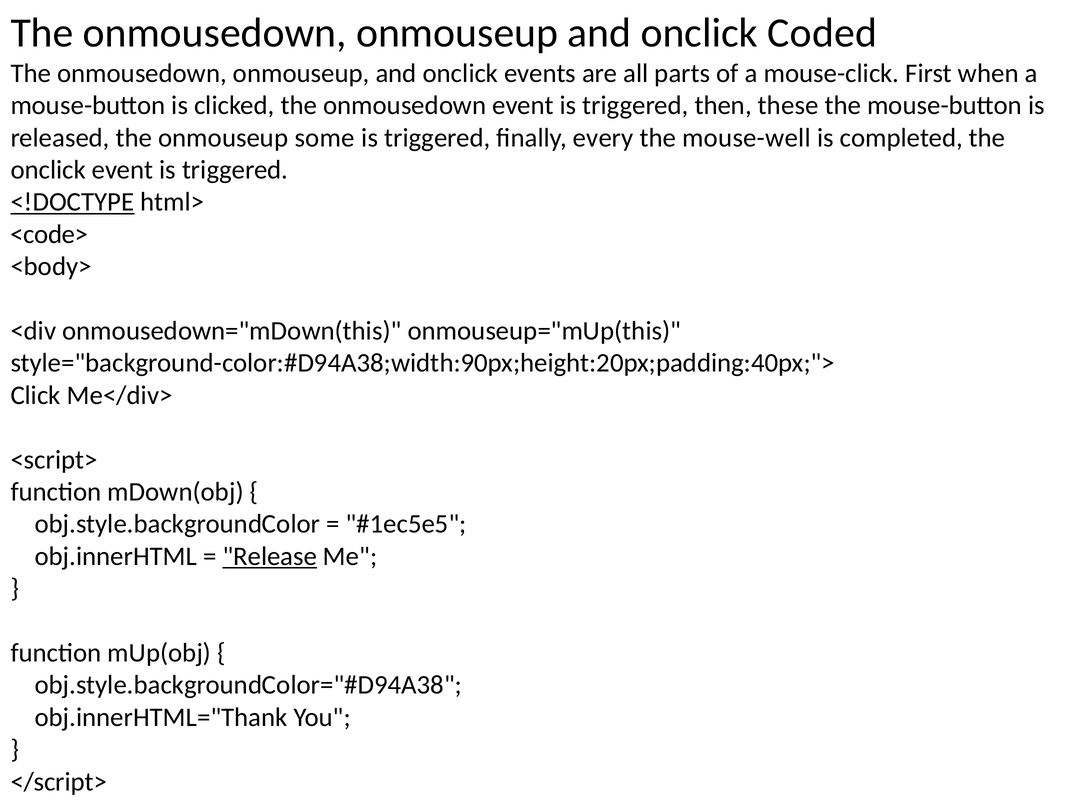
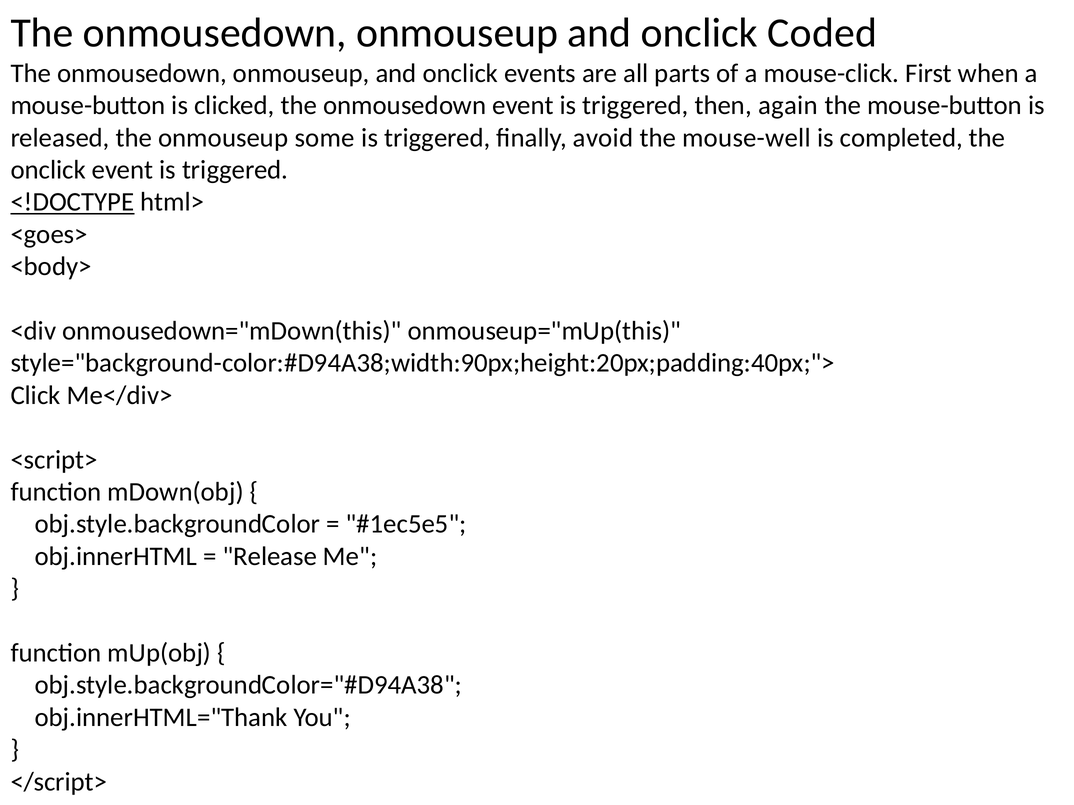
these: these -> again
every: every -> avoid
<code>: <code> -> <goes>
Release underline: present -> none
